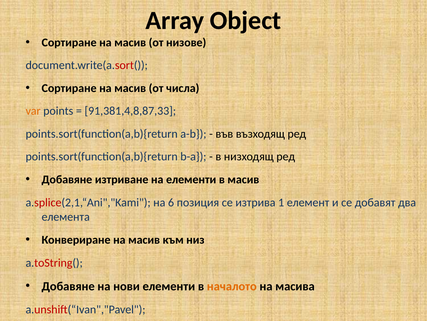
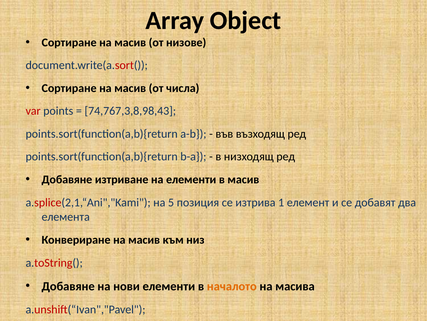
var colour: orange -> red
91,381,4,8,87,33: 91,381,4,8,87,33 -> 74,767,3,8,98,43
6: 6 -> 5
